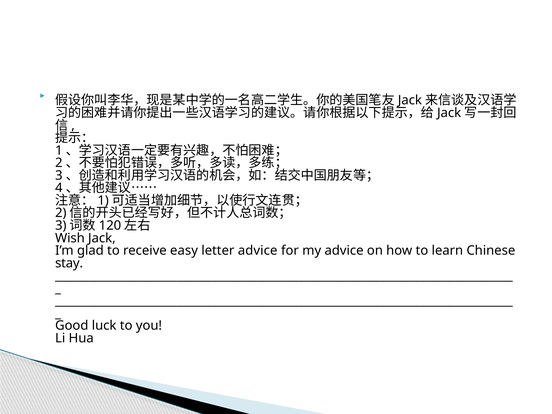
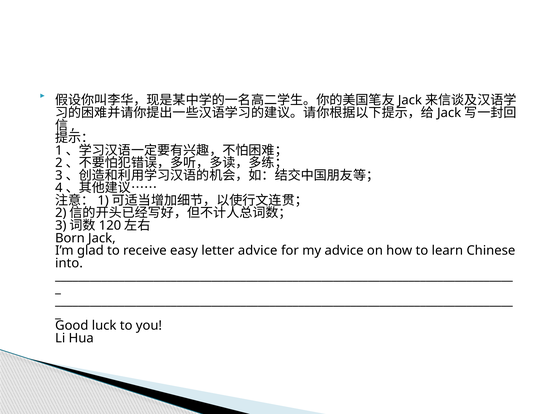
Wish: Wish -> Born
stay: stay -> into
